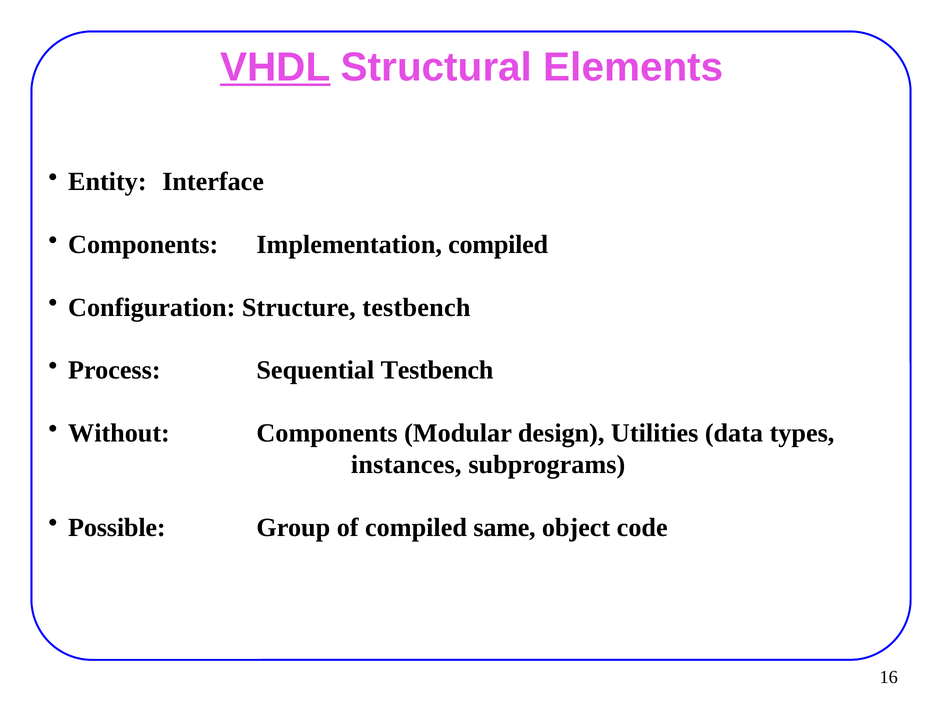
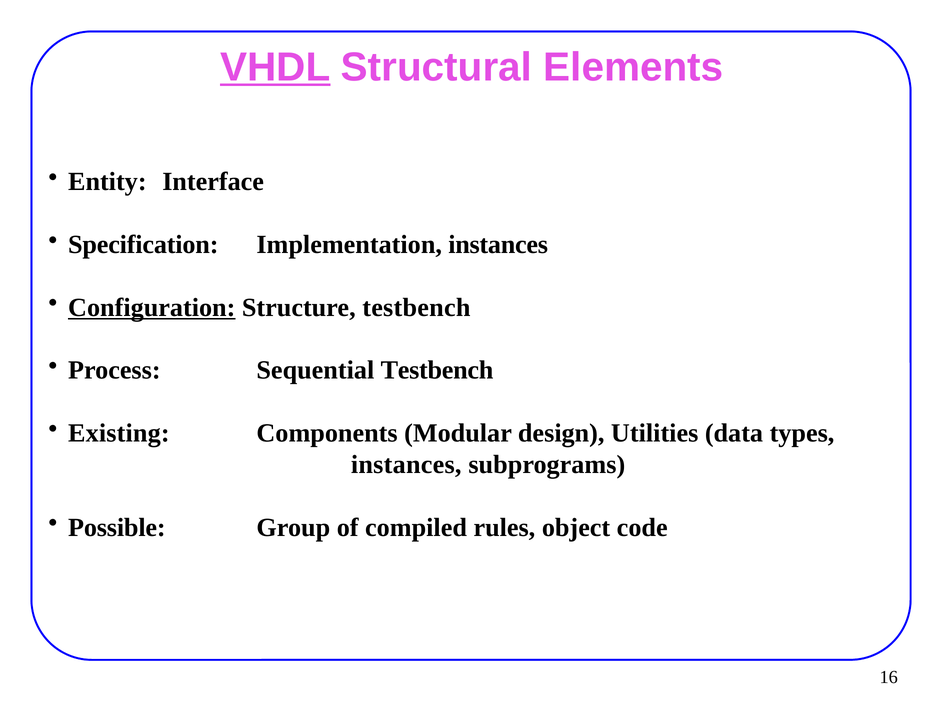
Components at (143, 244): Components -> Specification
Implementation compiled: compiled -> instances
Configuration underline: none -> present
Without: Without -> Existing
same: same -> rules
